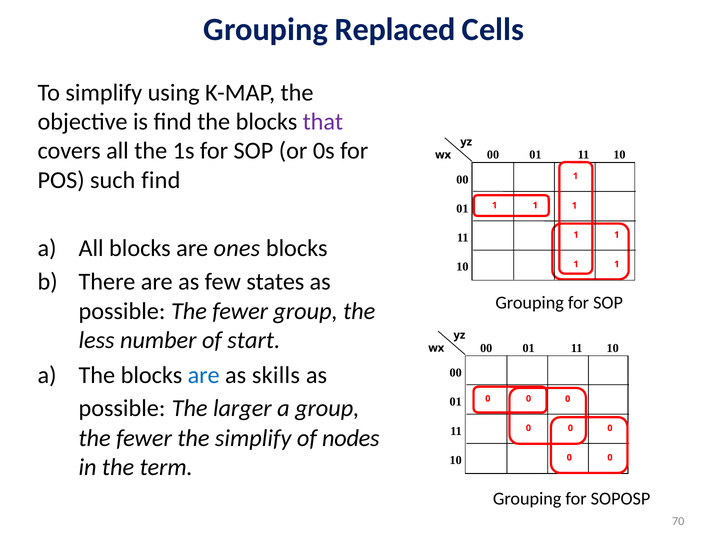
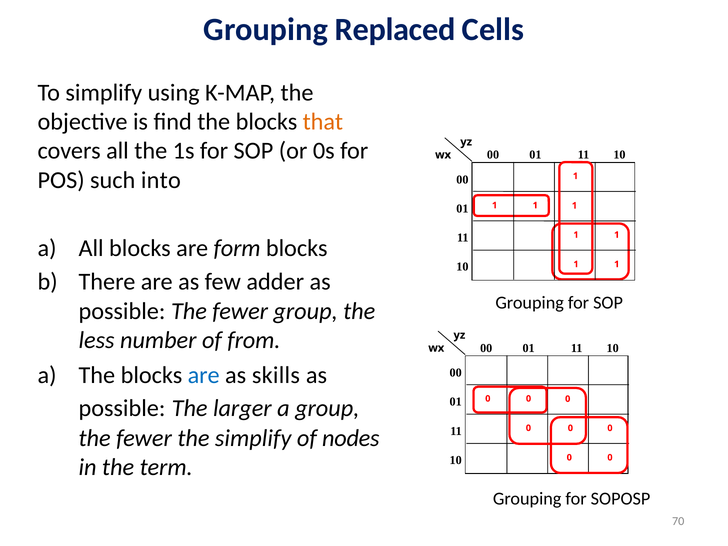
that colour: purple -> orange
such find: find -> into
ones: ones -> form
states: states -> adder
start: start -> from
